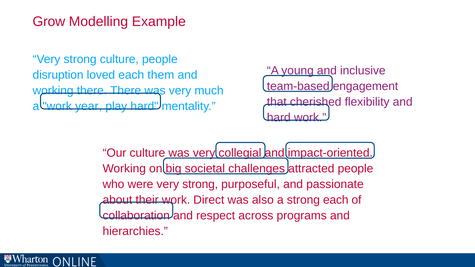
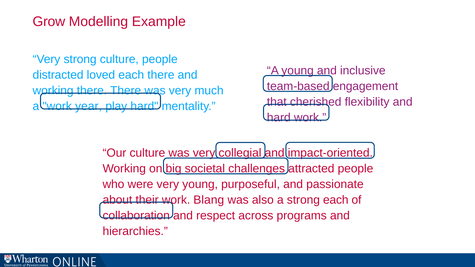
disruption: disruption -> distracted
each them: them -> there
were very strong: strong -> young
Direct: Direct -> Blang
